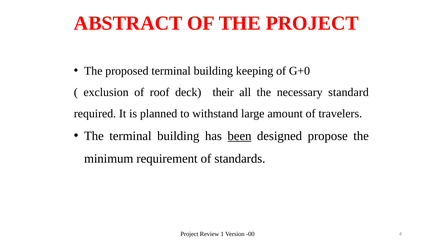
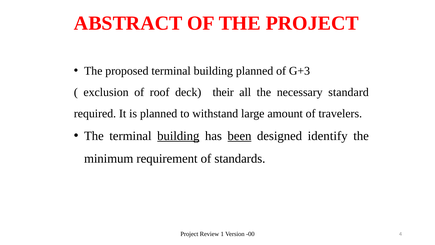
building keeping: keeping -> planned
G+0: G+0 -> G+3
building at (178, 136) underline: none -> present
propose: propose -> identify
